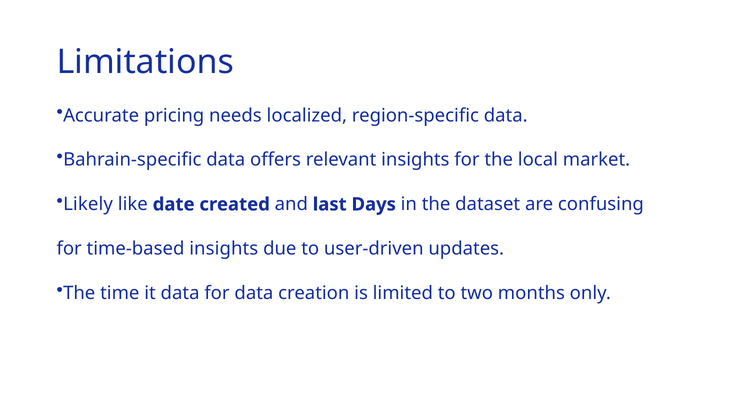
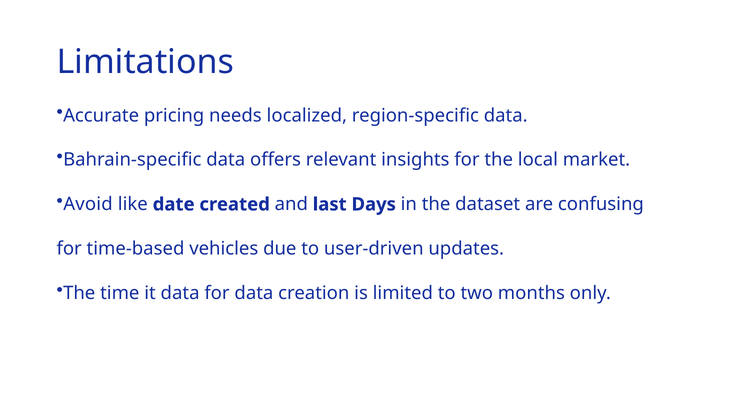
Likely: Likely -> Avoid
time-based insights: insights -> vehicles
